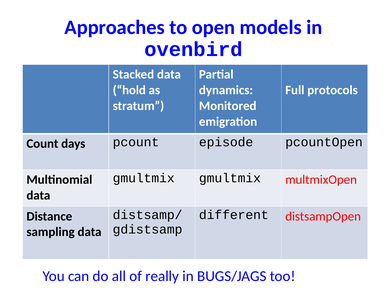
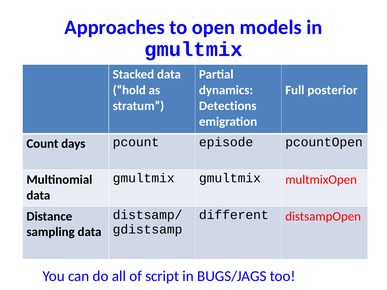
ovenbird at (193, 49): ovenbird -> gmultmix
protocols: protocols -> posterior
Monitored: Monitored -> Detections
really: really -> script
